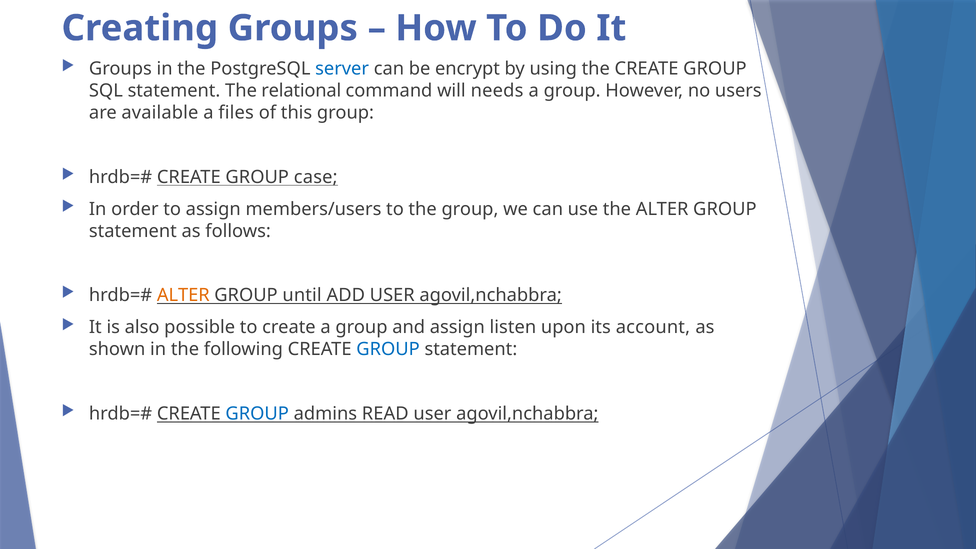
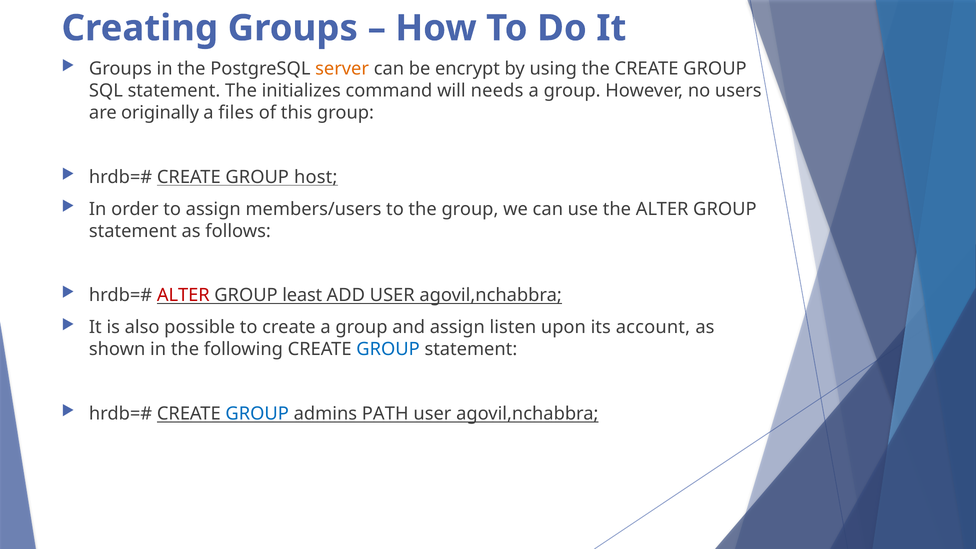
server colour: blue -> orange
relational: relational -> initializes
available: available -> originally
case: case -> host
ALTER at (183, 295) colour: orange -> red
until: until -> least
READ: READ -> PATH
